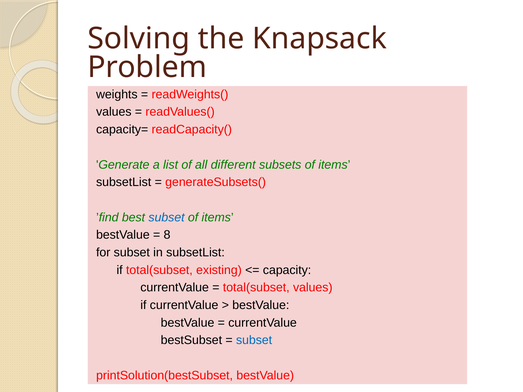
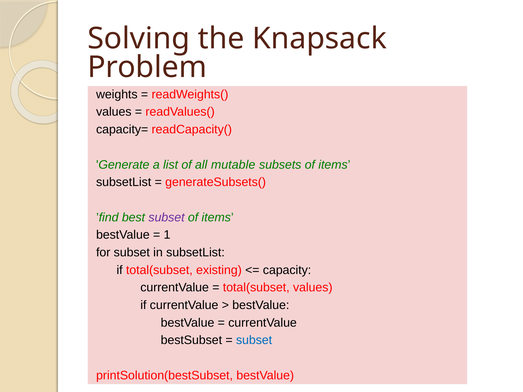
different: different -> mutable
subset at (167, 217) colour: blue -> purple
8: 8 -> 1
